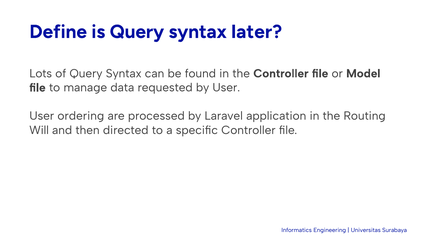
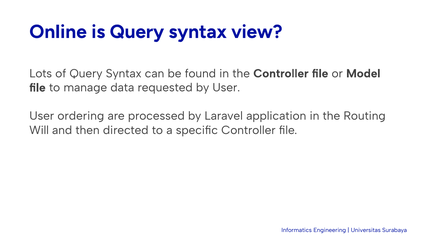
Define: Define -> Online
later: later -> view
